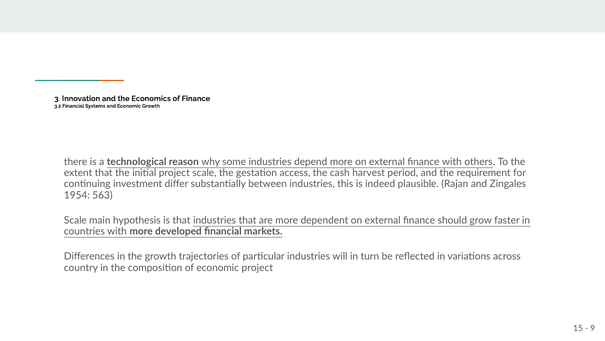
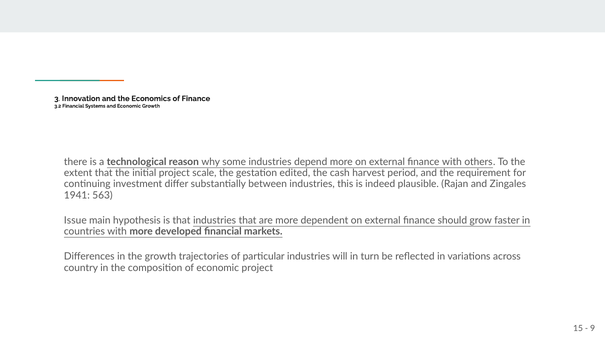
access: access -> edited
1954: 1954 -> 1941
Scale at (75, 220): Scale -> Issue
